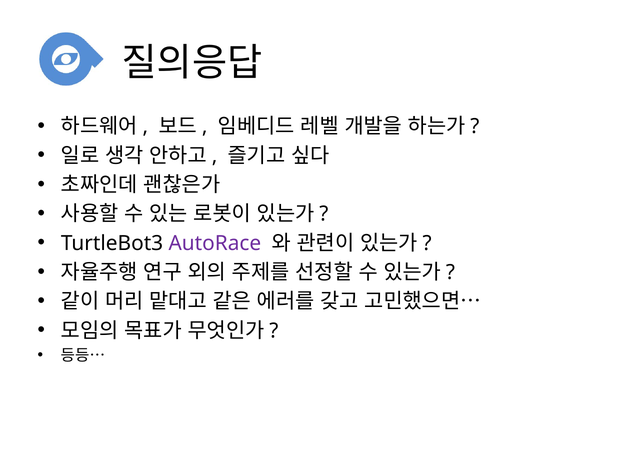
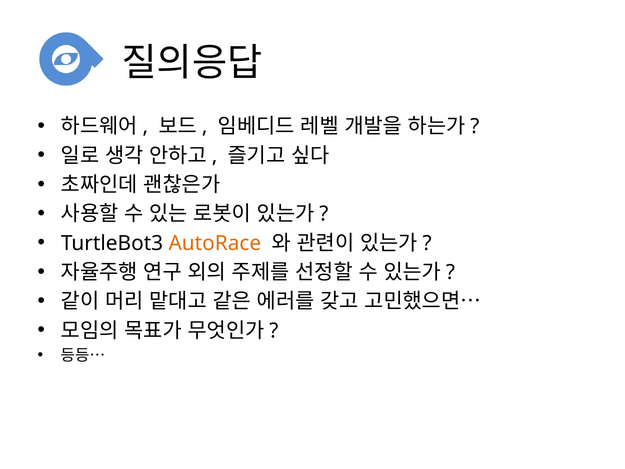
AutoRace colour: purple -> orange
